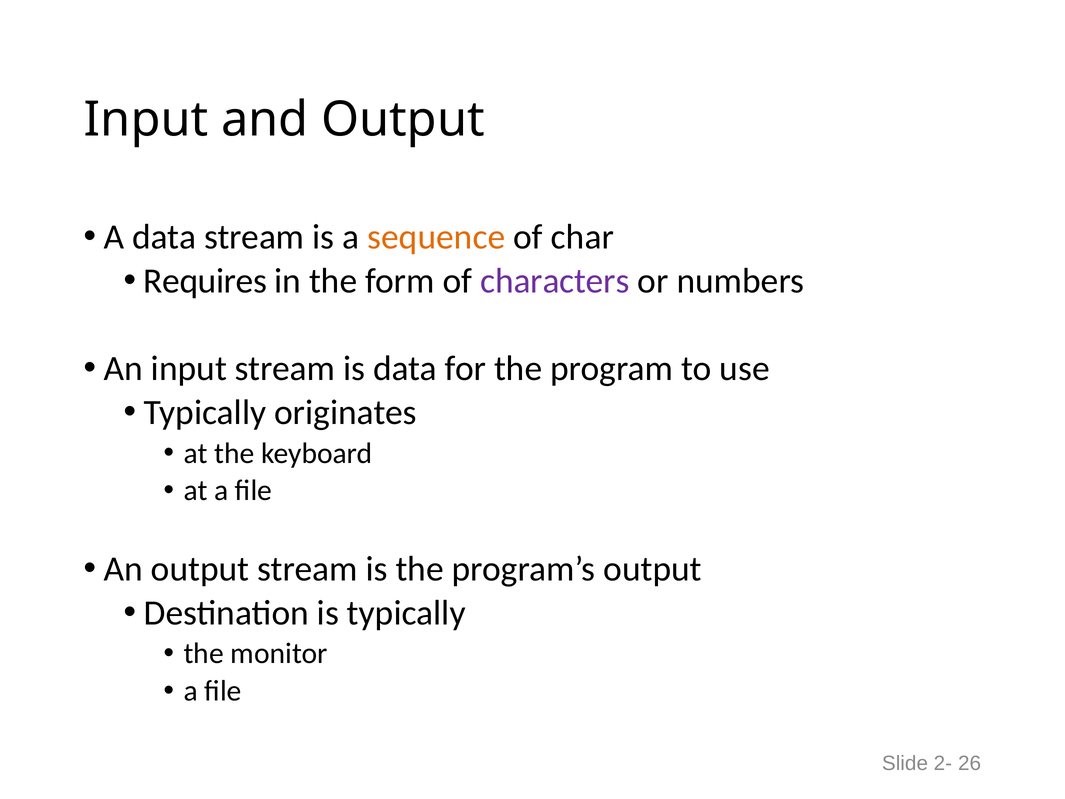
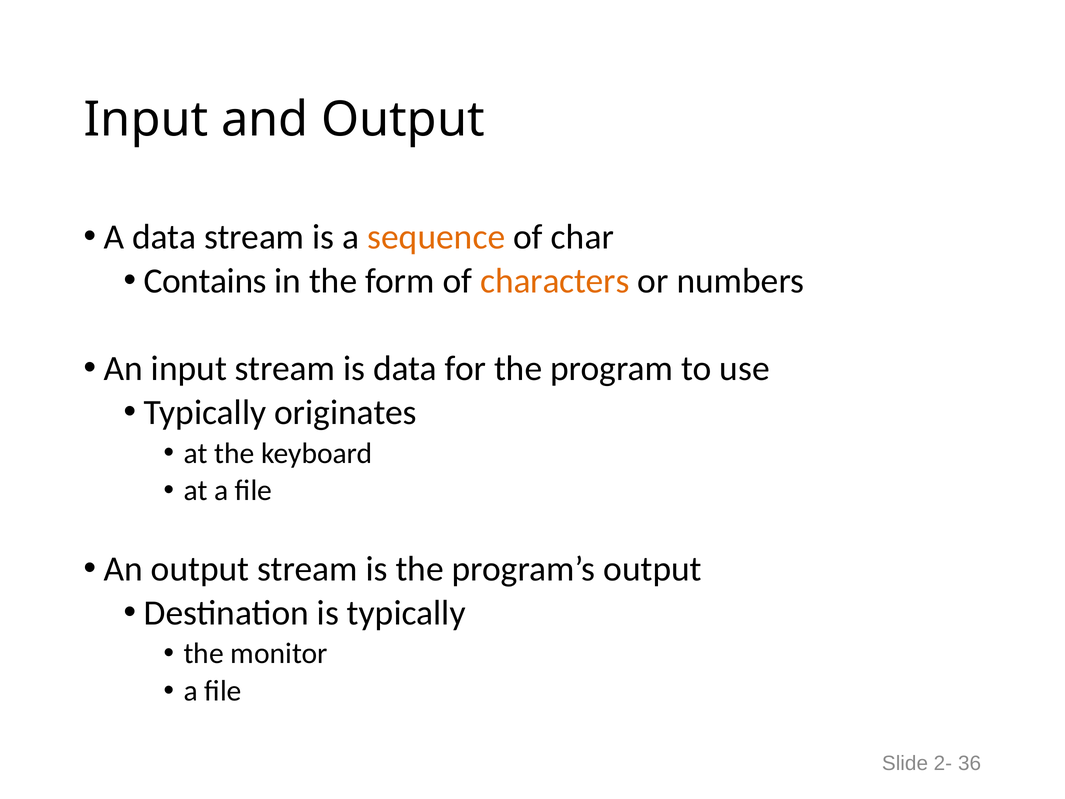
Requires: Requires -> Contains
characters colour: purple -> orange
26: 26 -> 36
